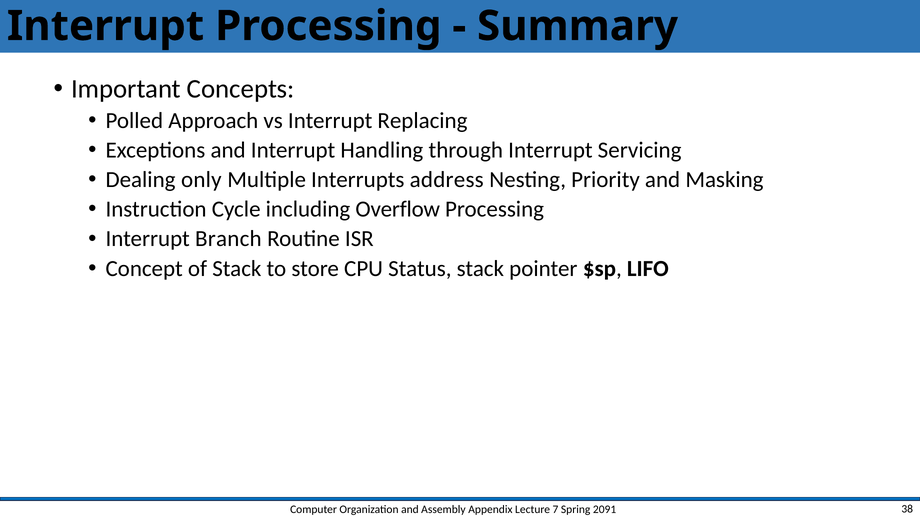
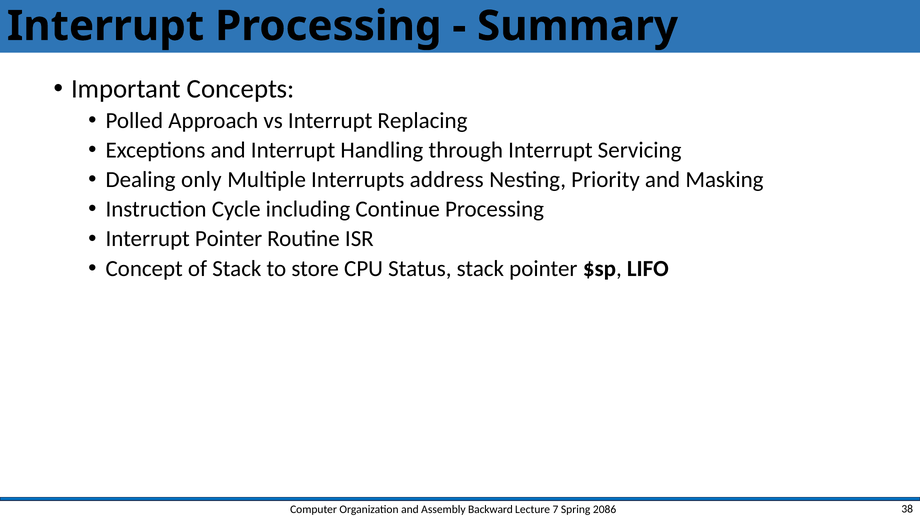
Overflow: Overflow -> Continue
Interrupt Branch: Branch -> Pointer
Appendix: Appendix -> Backward
2091: 2091 -> 2086
